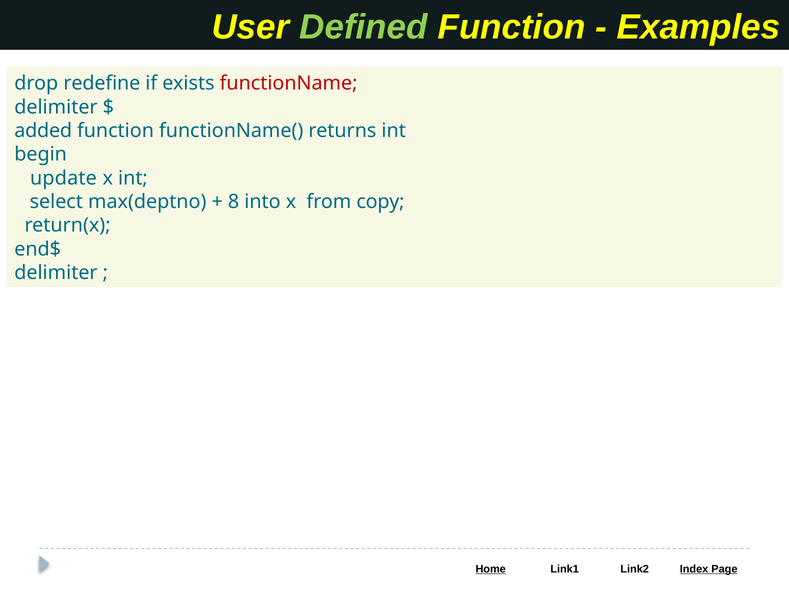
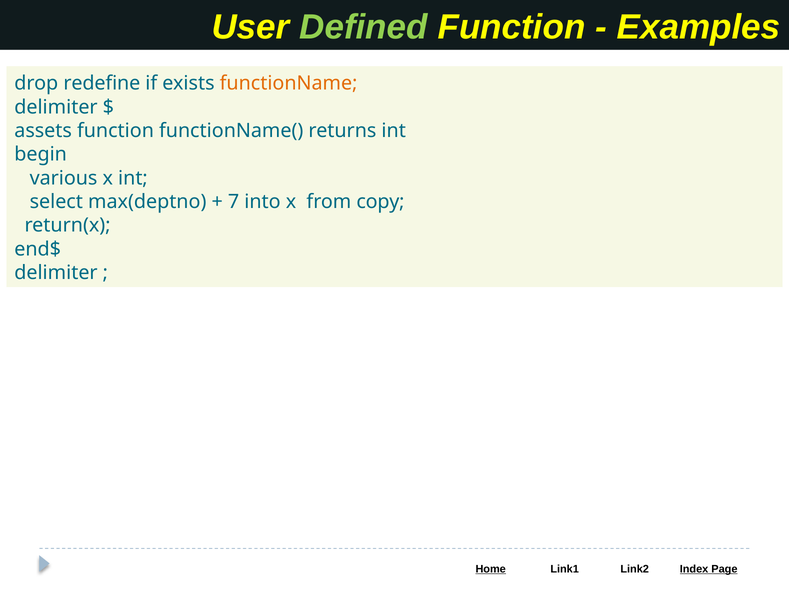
functionName colour: red -> orange
added: added -> assets
update: update -> various
8: 8 -> 7
